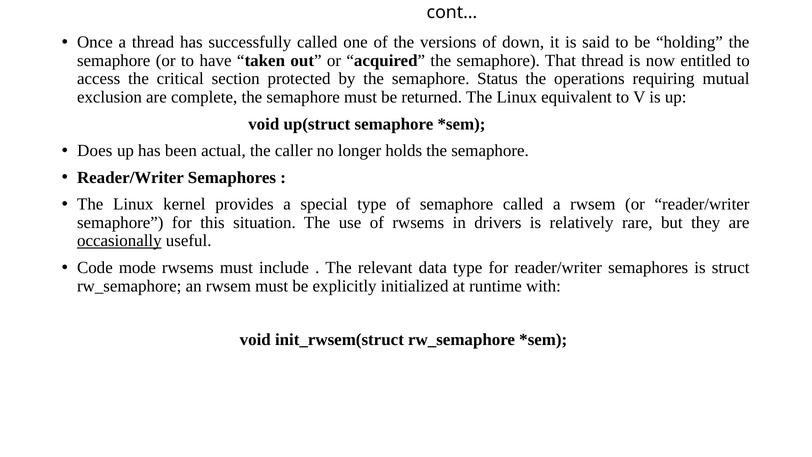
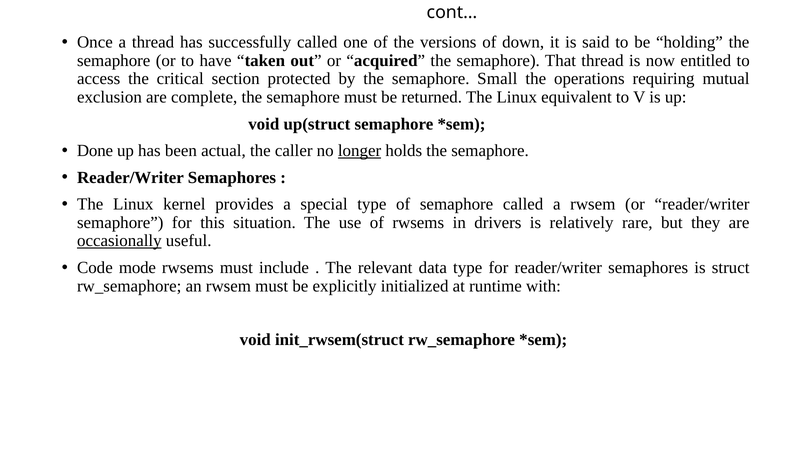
Status: Status -> Small
Does: Does -> Done
longer underline: none -> present
